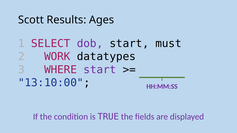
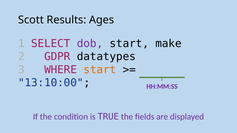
must: must -> make
WORK: WORK -> GDPR
start at (100, 70) colour: purple -> orange
